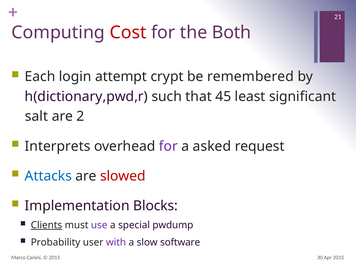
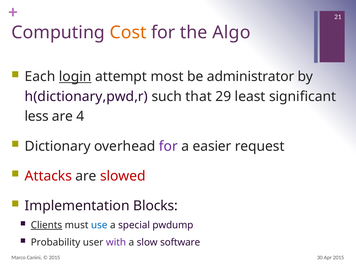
Cost colour: red -> orange
Both: Both -> Algo
login underline: none -> present
crypt: crypt -> most
remembered: remembered -> administrator
45: 45 -> 29
salt: salt -> less
2: 2 -> 4
Interprets: Interprets -> Dictionary
asked: asked -> easier
Attacks colour: blue -> red
use colour: purple -> blue
